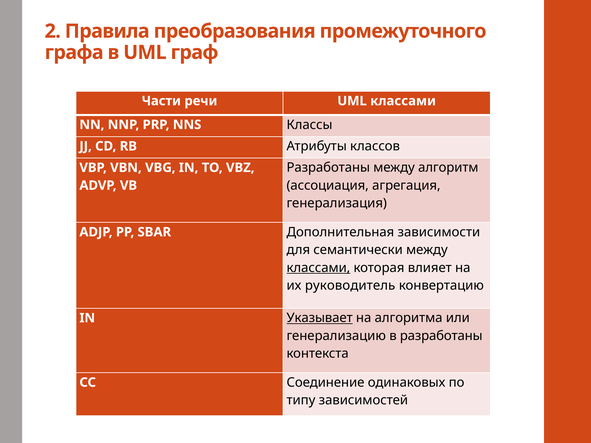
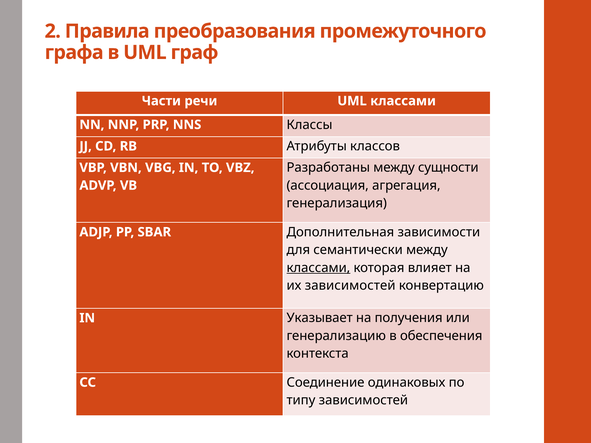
алгоритм: алгоритм -> сущности
их руководитель: руководитель -> зависимостей
Указывает underline: present -> none
алгоритма: алгоритма -> получения
в разработаны: разработаны -> обеспечения
